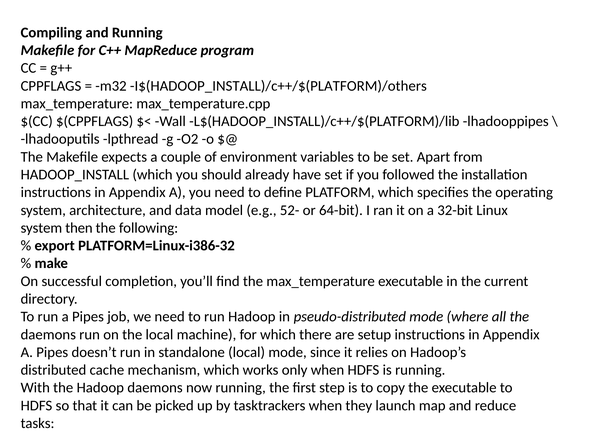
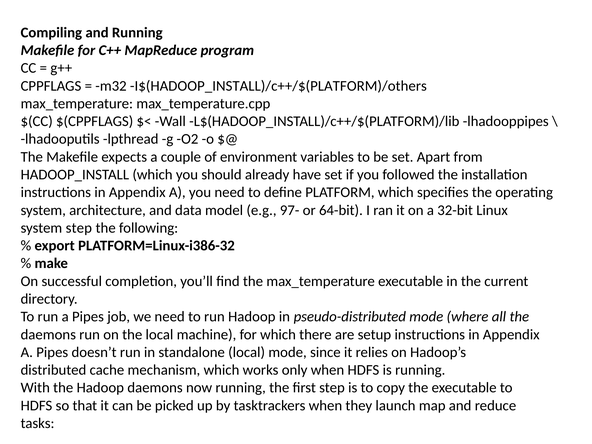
52-: 52- -> 97-
system then: then -> step
